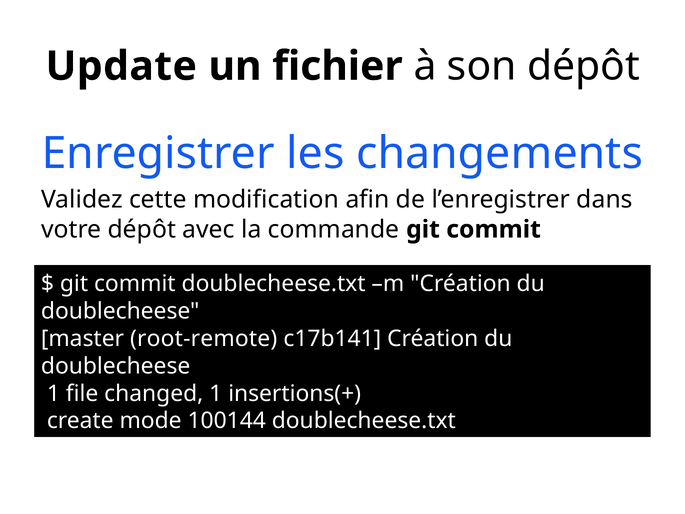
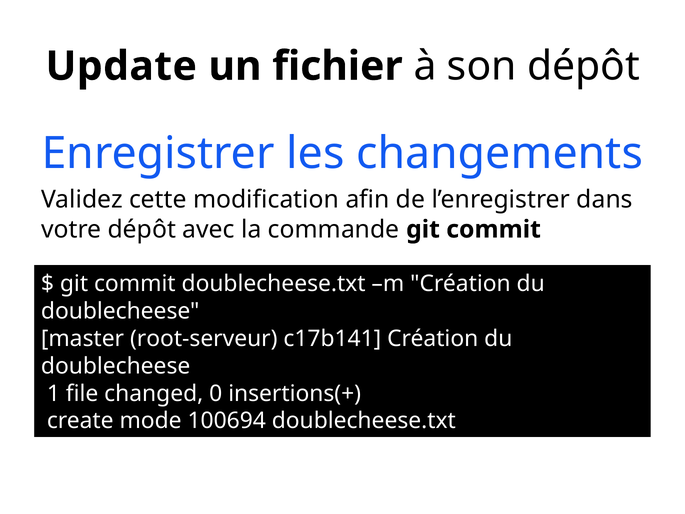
root-remote: root-remote -> root-serveur
changed 1: 1 -> 0
100144: 100144 -> 100694
